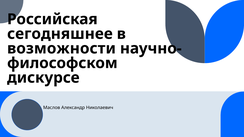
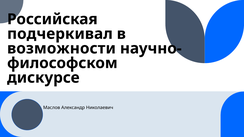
сегодняшнее: сегодняшнее -> подчеркивал
